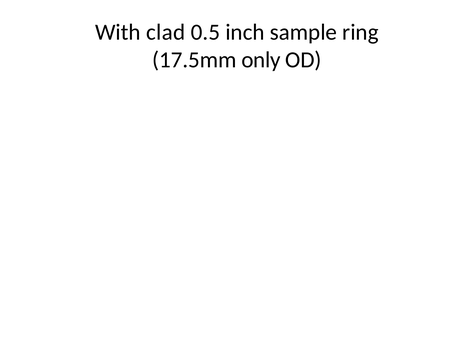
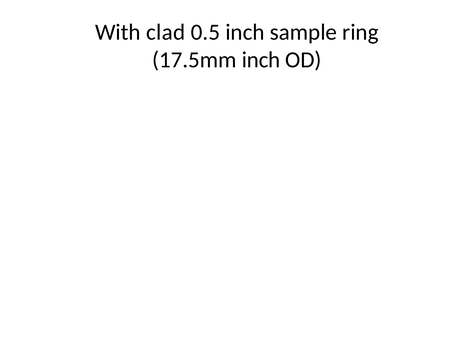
17.5mm only: only -> inch
